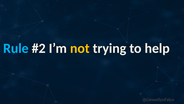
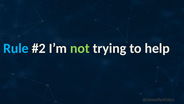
not colour: yellow -> light green
